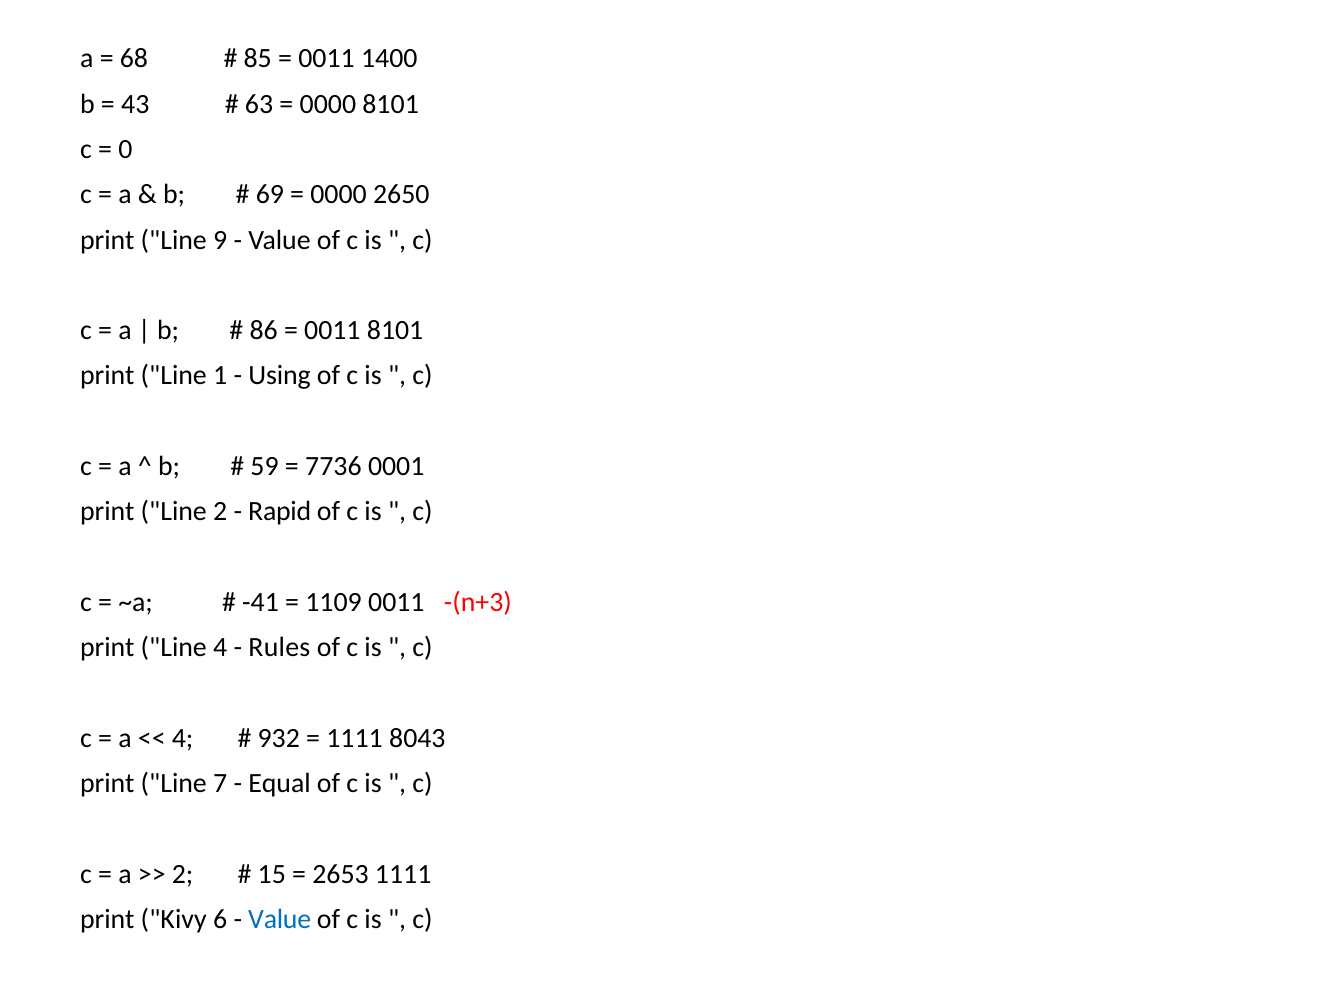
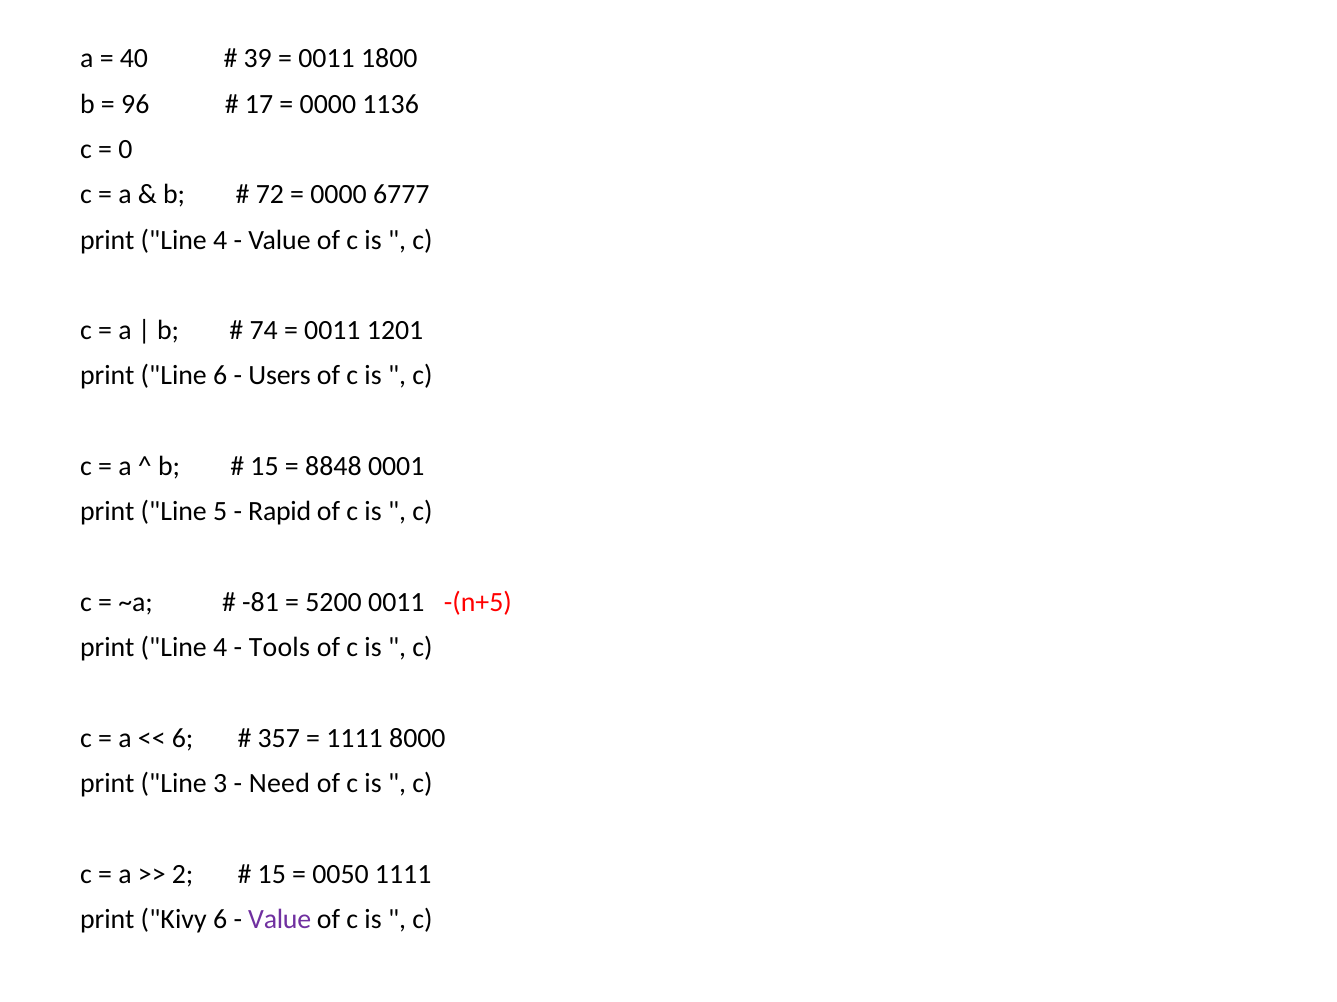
68: 68 -> 40
85: 85 -> 39
1400: 1400 -> 1800
43: 43 -> 96
63: 63 -> 17
0000 8101: 8101 -> 1136
69: 69 -> 72
2650: 2650 -> 6777
9 at (220, 240): 9 -> 4
86: 86 -> 74
0011 8101: 8101 -> 1201
Line 1: 1 -> 6
Using: Using -> Users
59 at (265, 467): 59 -> 15
7736: 7736 -> 8848
Line 2: 2 -> 5
-41: -41 -> -81
1109: 1109 -> 5200
-(n+3: -(n+3 -> -(n+5
Rules: Rules -> Tools
4 at (183, 739): 4 -> 6
932: 932 -> 357
8043: 8043 -> 8000
7: 7 -> 3
Equal: Equal -> Need
2653: 2653 -> 0050
Value at (280, 920) colour: blue -> purple
